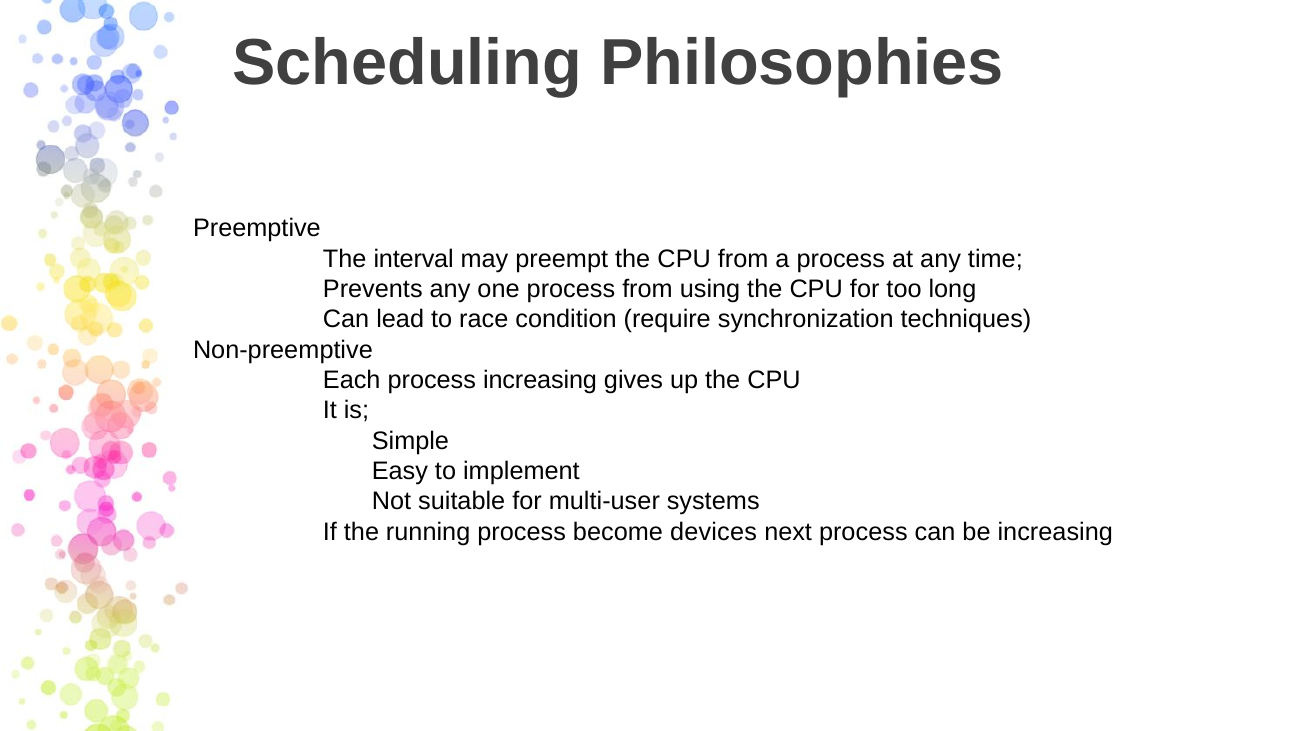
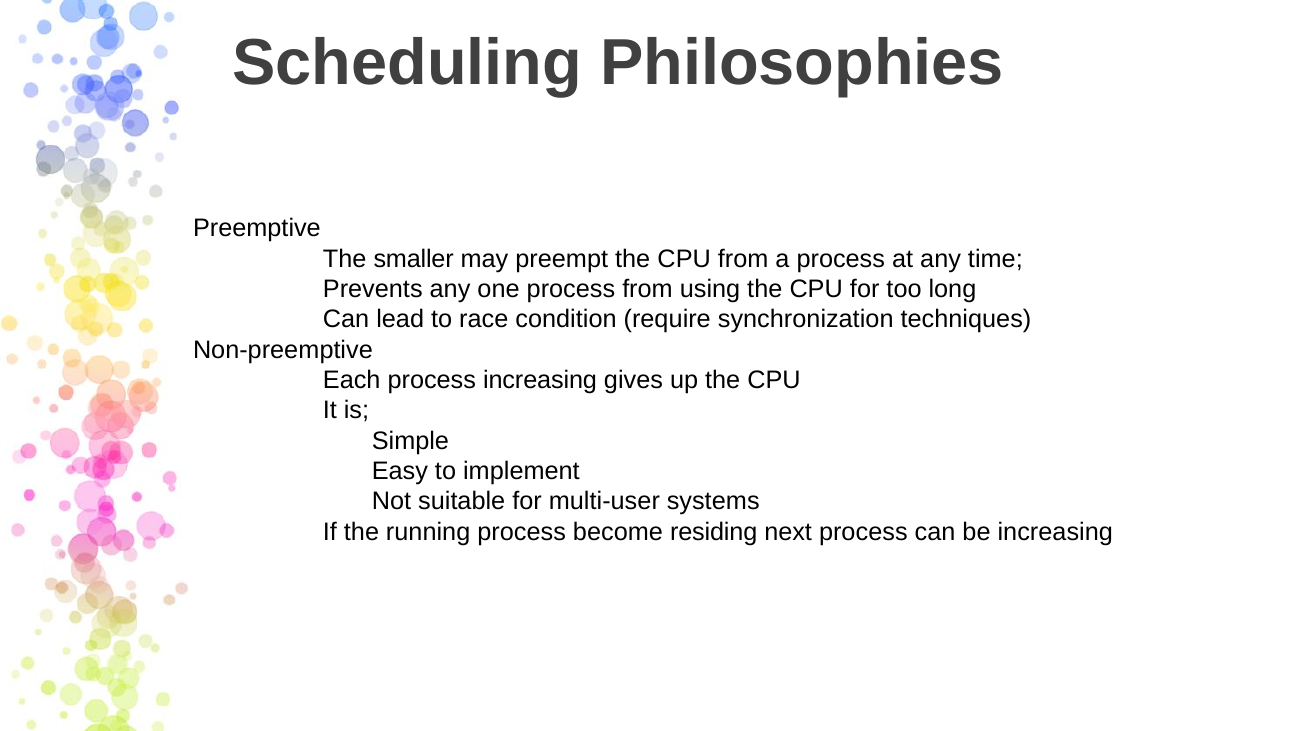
interval: interval -> smaller
devices: devices -> residing
